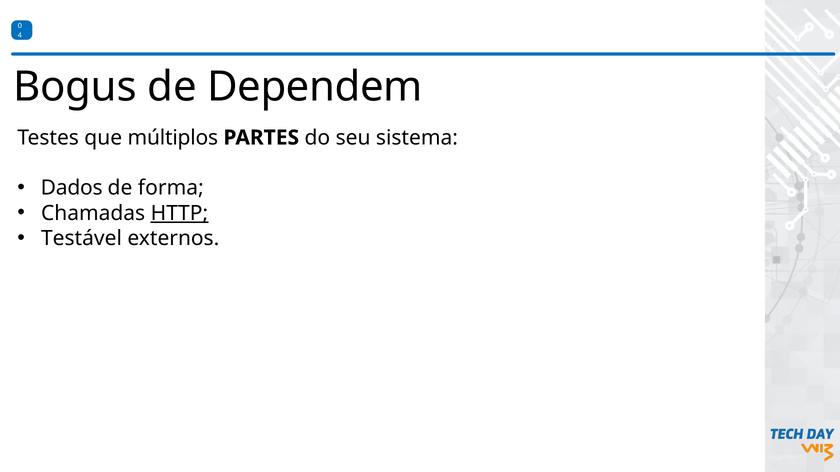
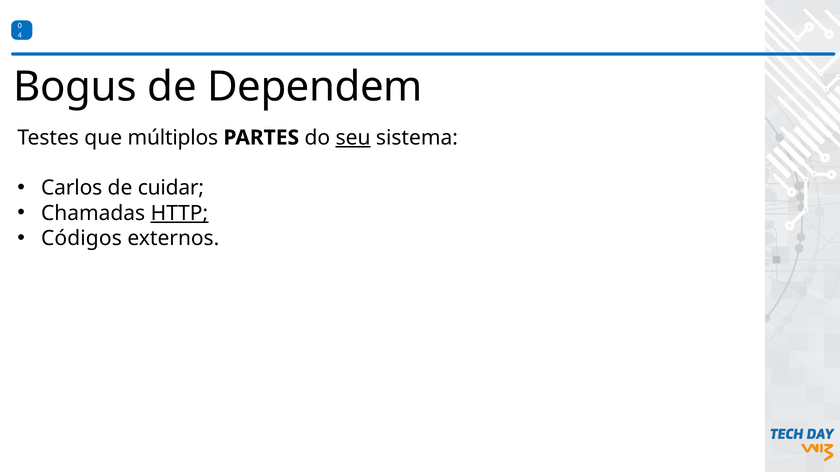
seu underline: none -> present
Dados: Dados -> Carlos
forma: forma -> cuidar
Testável: Testável -> Códigos
